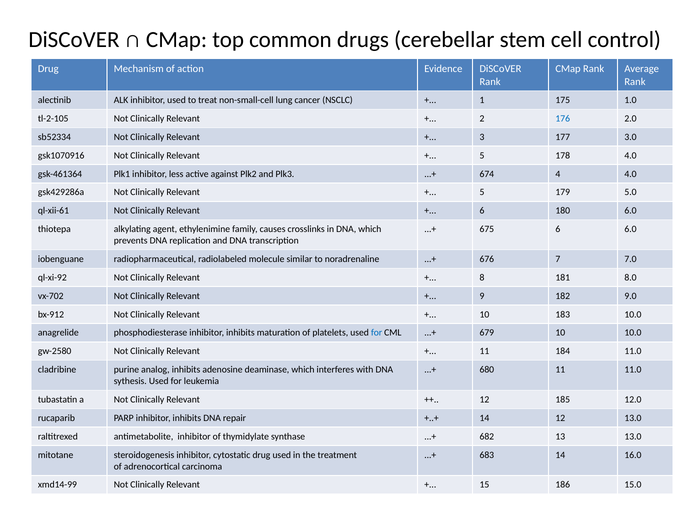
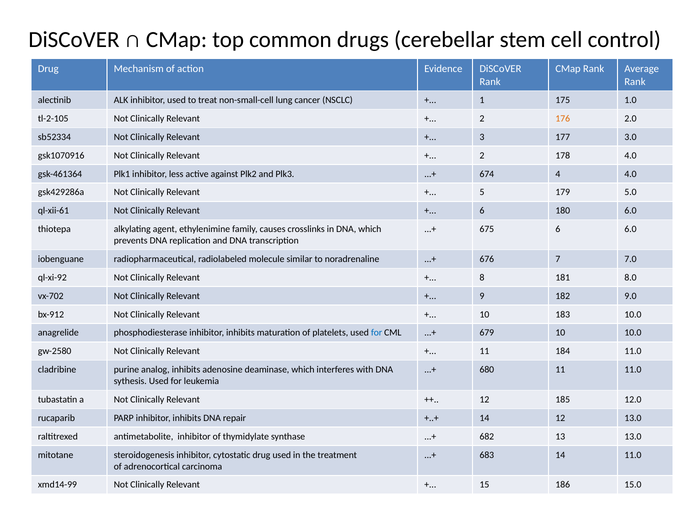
176 colour: blue -> orange
5 at (482, 156): 5 -> 2
14 16.0: 16.0 -> 11.0
